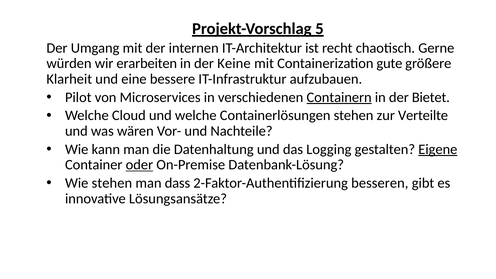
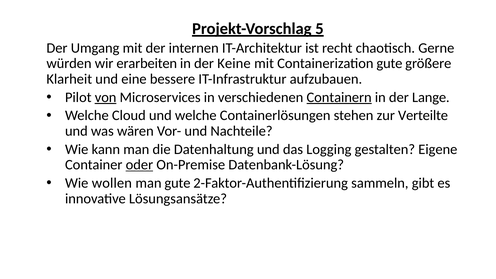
von underline: none -> present
Bietet: Bietet -> Lange
Eigene underline: present -> none
Wie stehen: stehen -> wollen
man dass: dass -> gute
besseren: besseren -> sammeln
